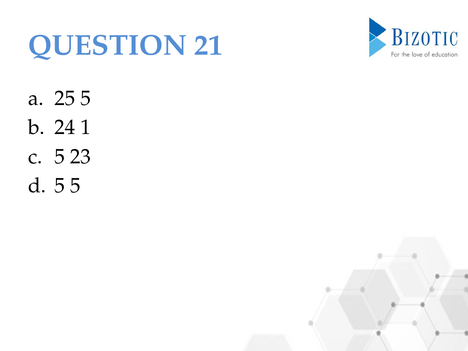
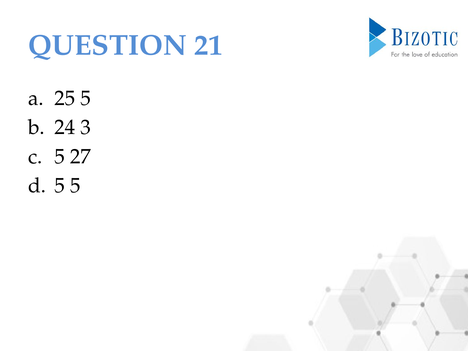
1: 1 -> 3
23: 23 -> 27
